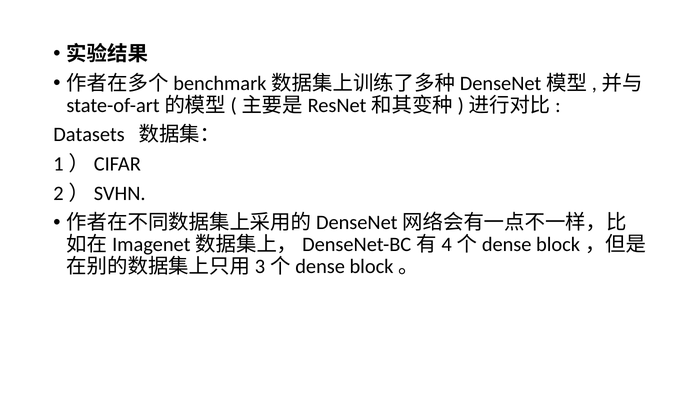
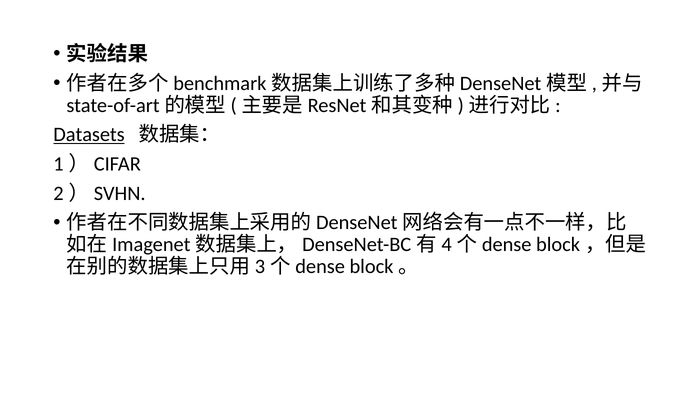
Datasets underline: none -> present
